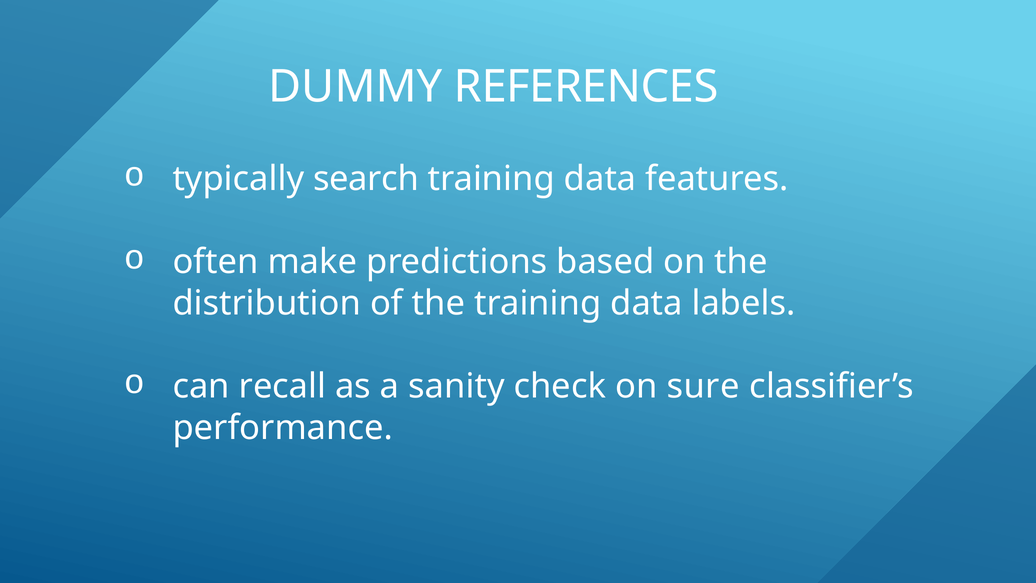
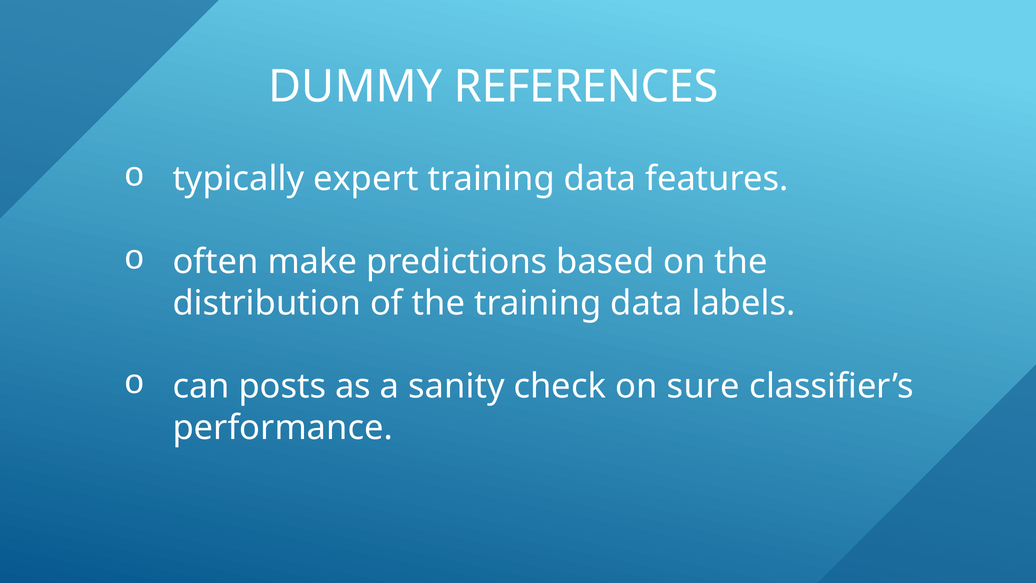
search: search -> expert
recall: recall -> posts
